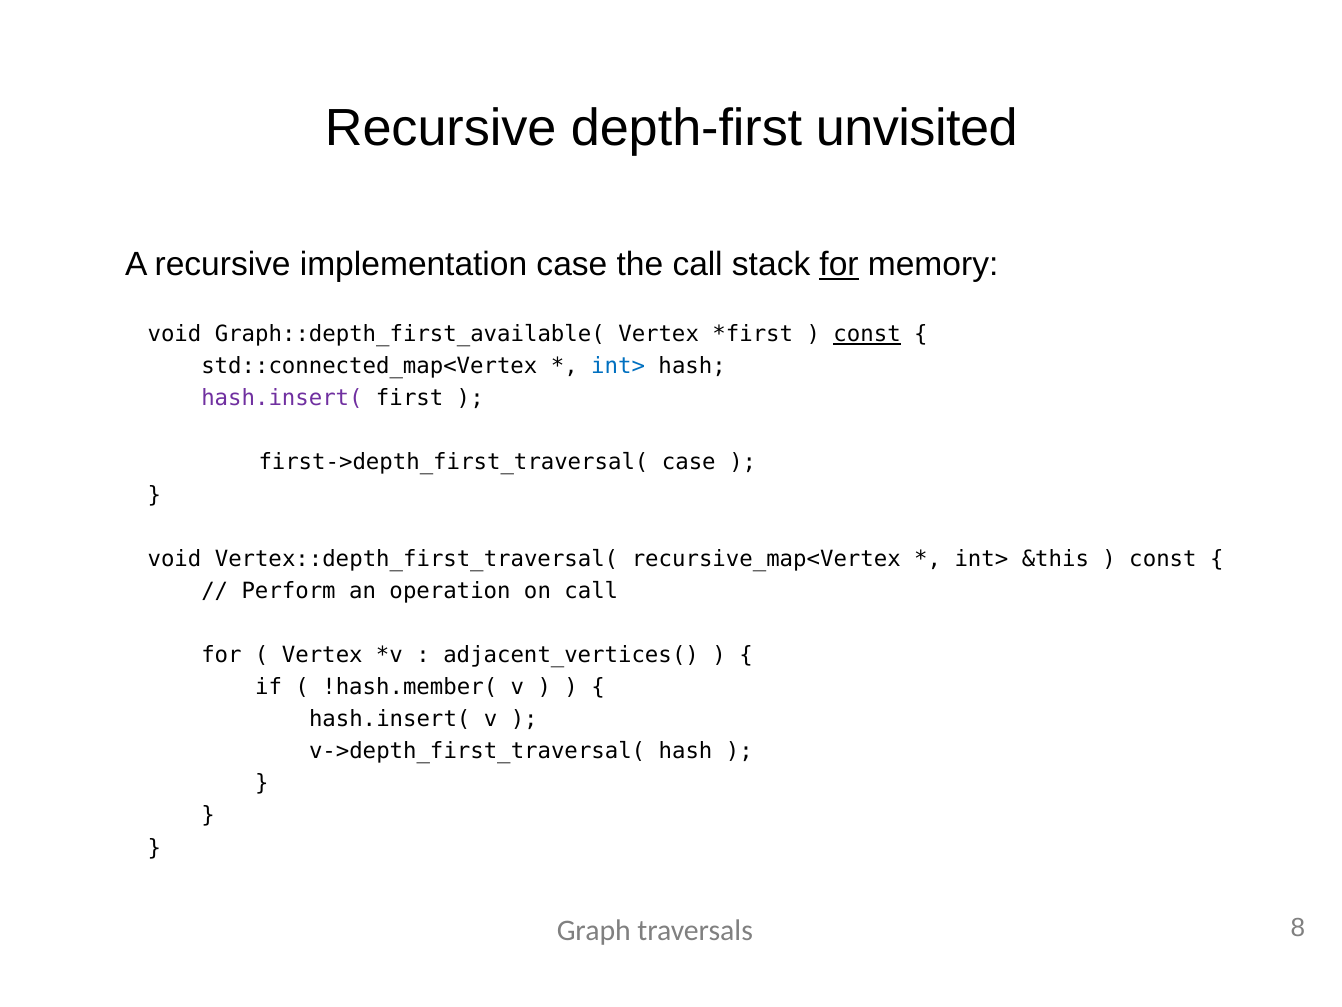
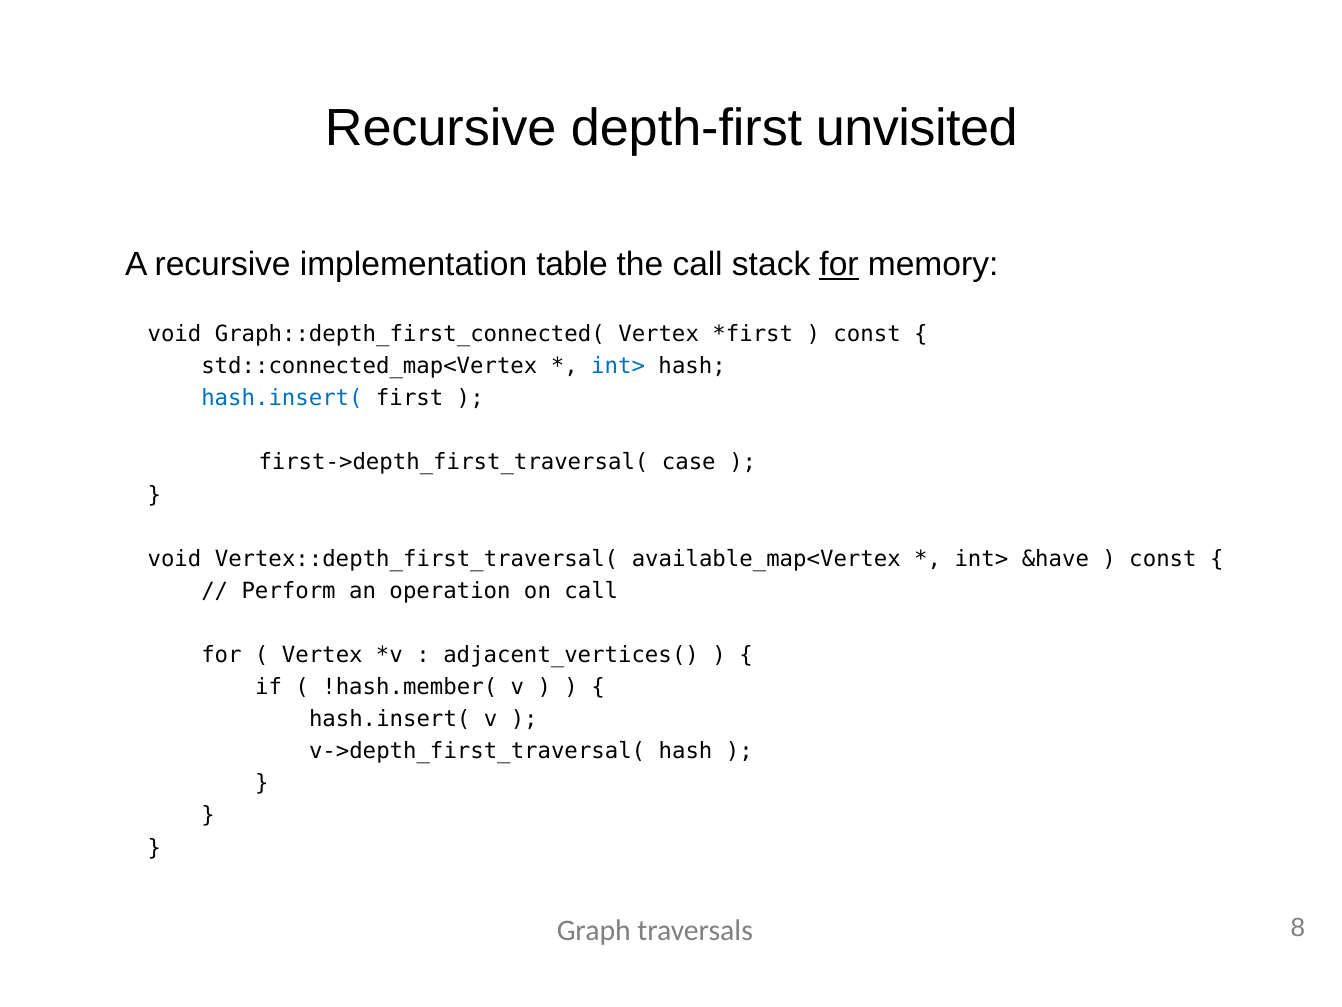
implementation case: case -> table
Graph::depth_first_available(: Graph::depth_first_available( -> Graph::depth_first_connected(
const at (867, 334) underline: present -> none
hash.insert( at (282, 398) colour: purple -> blue
recursive_map<Vertex: recursive_map<Vertex -> available_map<Vertex
&this: &this -> &have
